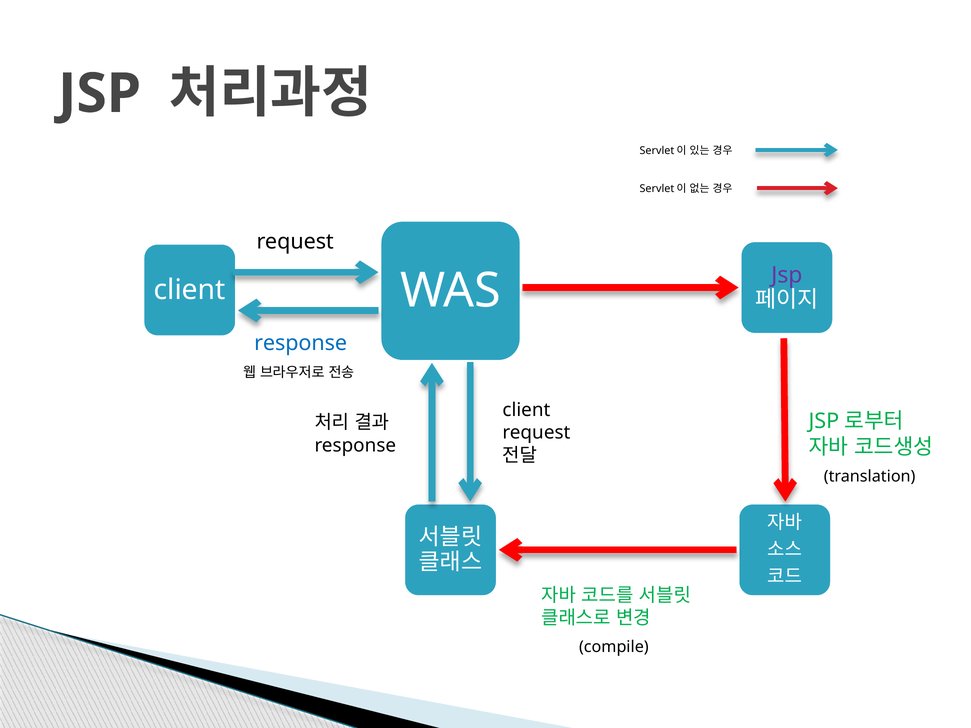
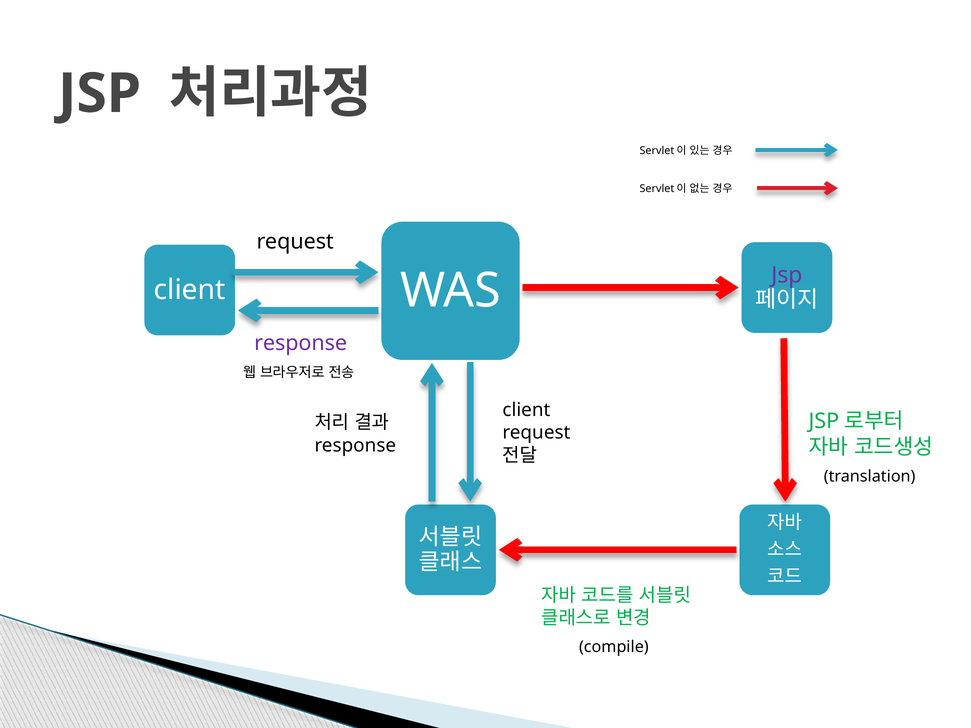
response at (301, 343) colour: blue -> purple
